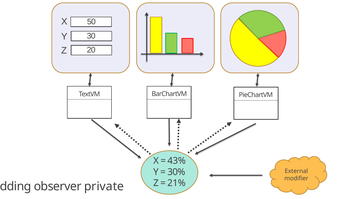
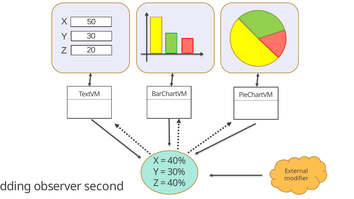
43% at (177, 161): 43% -> 40%
21% at (176, 183): 21% -> 40%
private: private -> second
